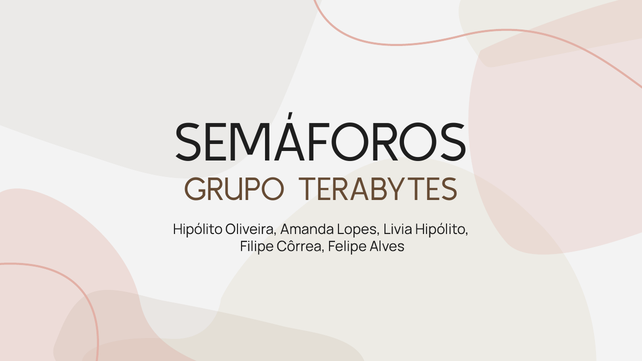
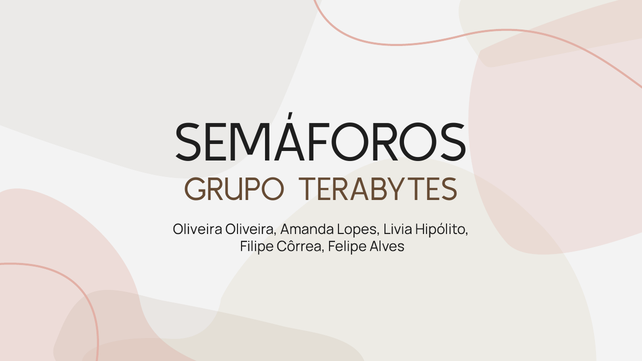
Hipólito at (198, 229): Hipólito -> Oliveira
